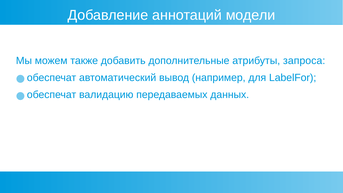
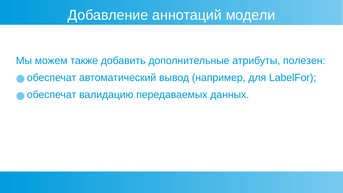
запроса: запроса -> полезен
